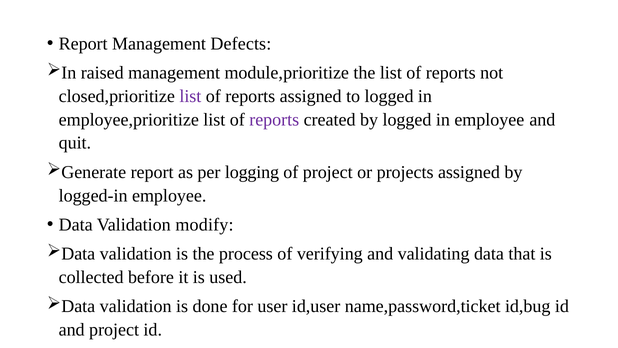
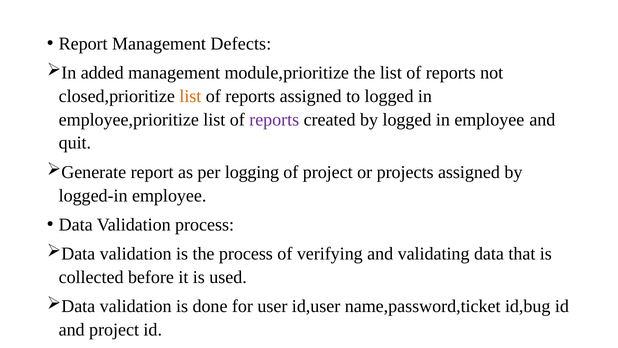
raised: raised -> added
list at (190, 96) colour: purple -> orange
Validation modify: modify -> process
